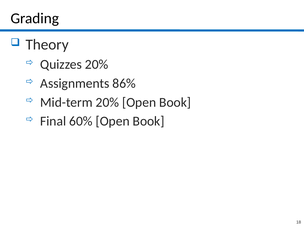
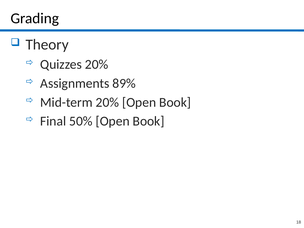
86%: 86% -> 89%
60%: 60% -> 50%
